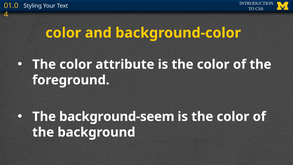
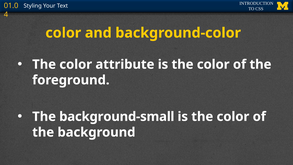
background-seem: background-seem -> background-small
